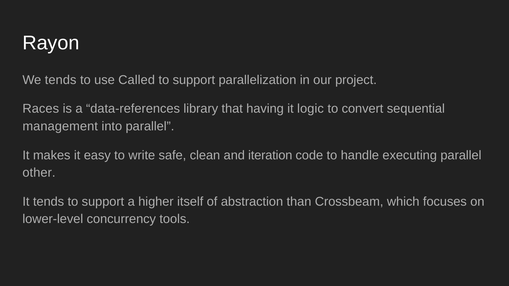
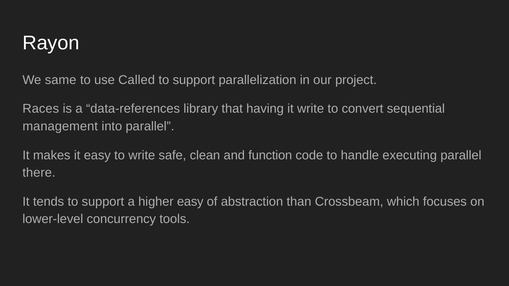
We tends: tends -> same
it logic: logic -> write
iteration: iteration -> function
other: other -> there
higher itself: itself -> easy
